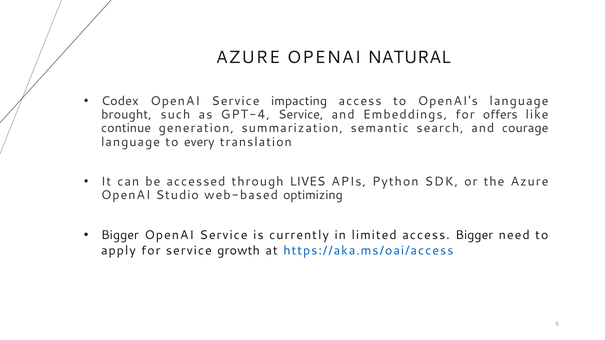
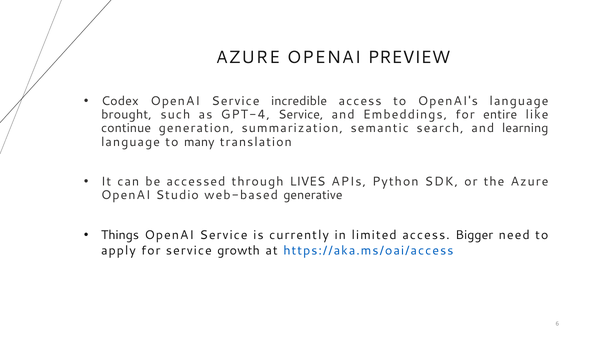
NATURAL: NATURAL -> PREVIEW
impacting: impacting -> incredible
offers: offers -> entire
courage: courage -> learning
every: every -> many
optimizing: optimizing -> generative
Bigger at (120, 235): Bigger -> Things
